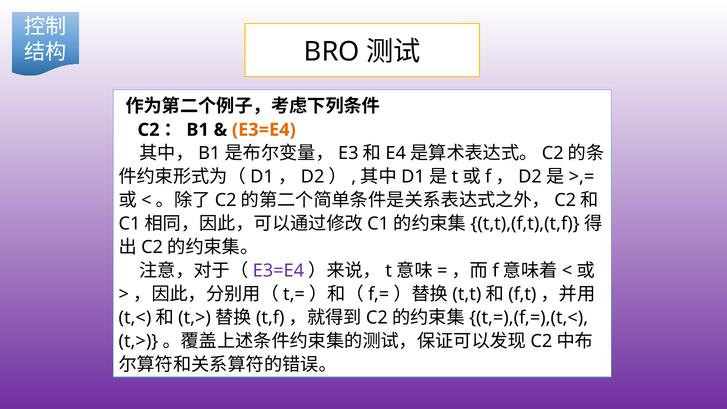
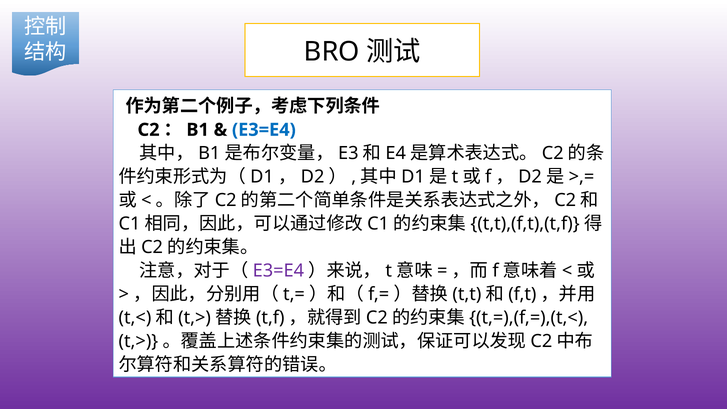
E3=E4 at (264, 130) colour: orange -> blue
